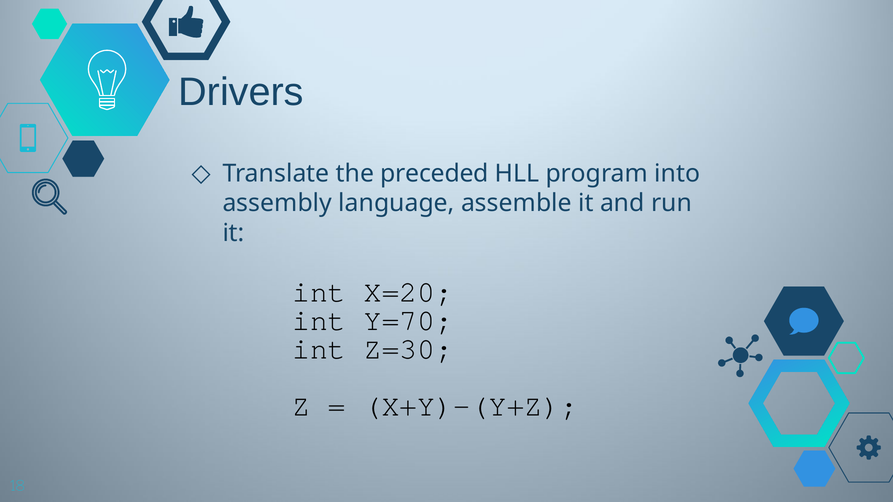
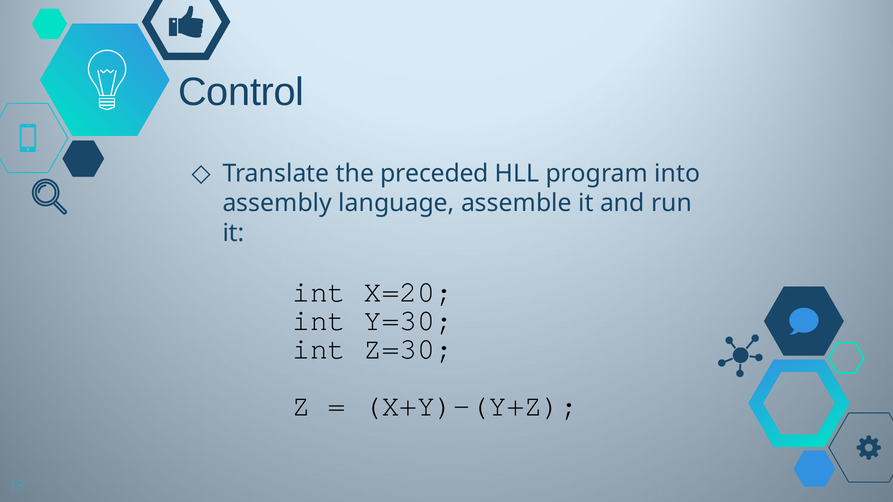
Drivers: Drivers -> Control
Y=70: Y=70 -> Y=30
